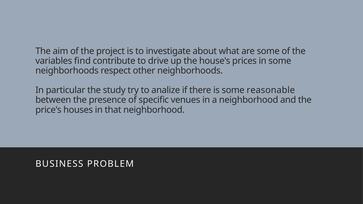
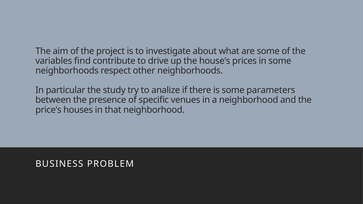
reasonable: reasonable -> parameters
